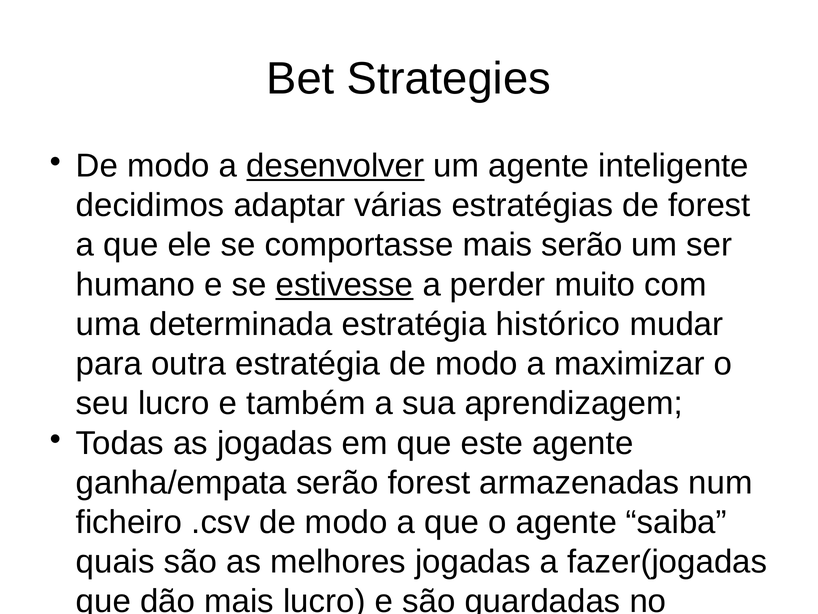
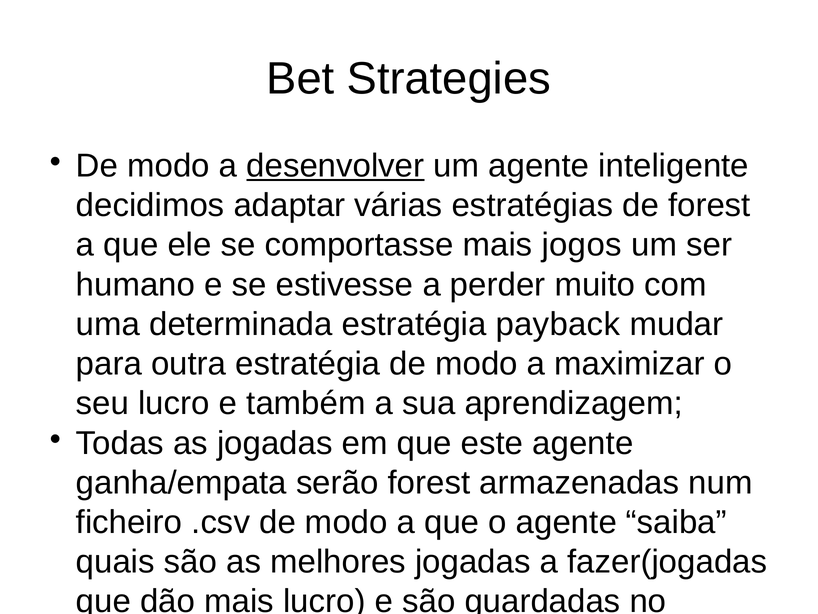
mais serão: serão -> jogos
estivesse underline: present -> none
estratégia histórico: histórico -> payback
